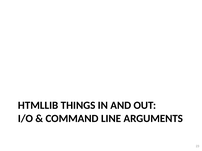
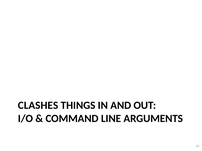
HTMLLIB: HTMLLIB -> CLASHES
